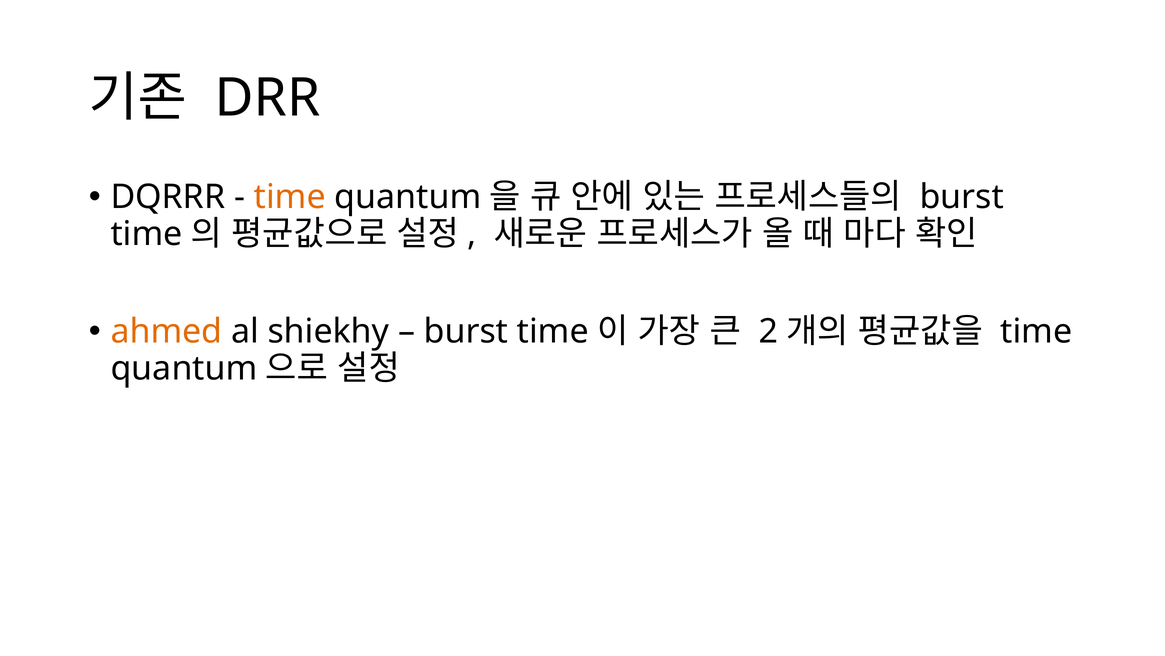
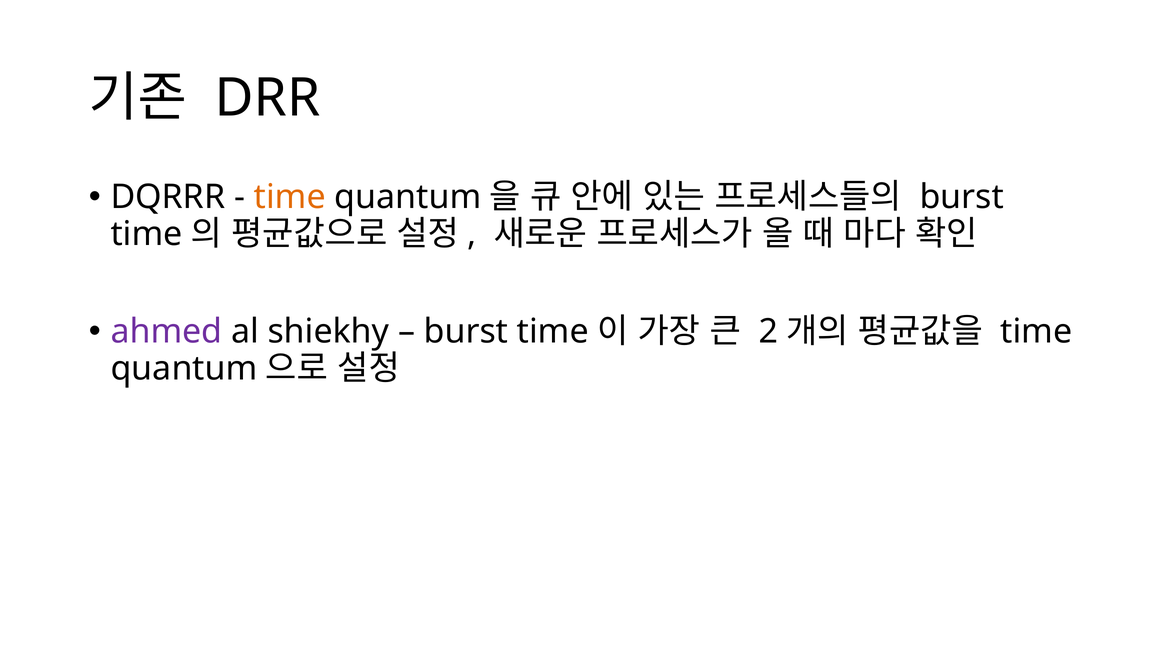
ahmed colour: orange -> purple
